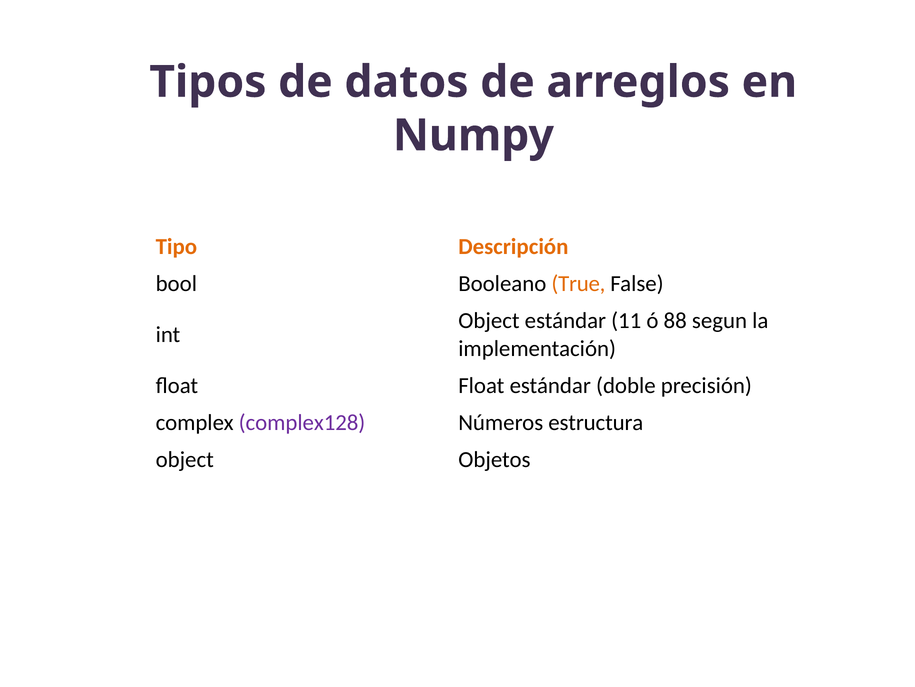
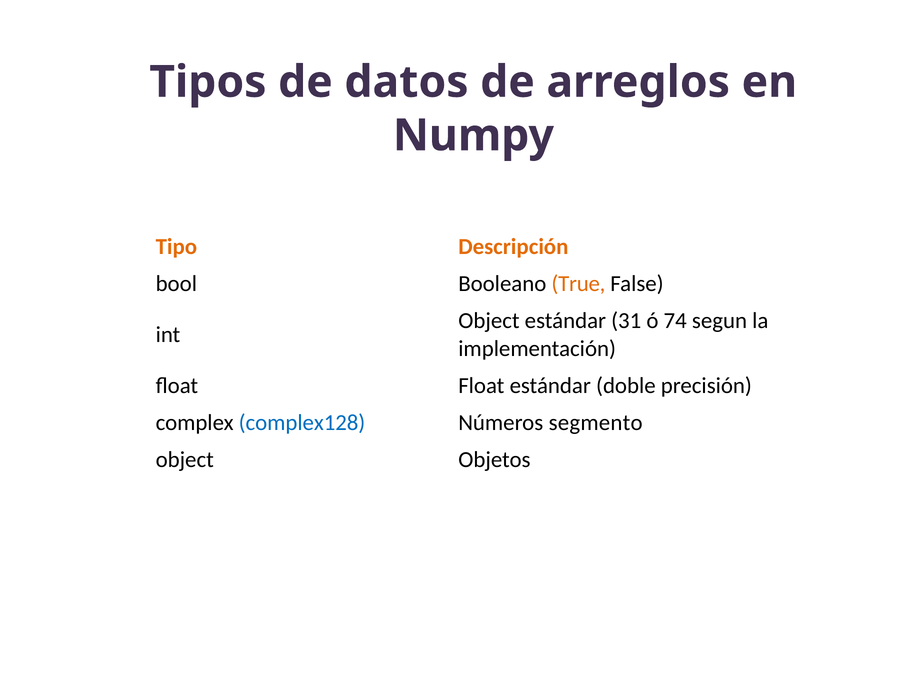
11: 11 -> 31
88: 88 -> 74
complex128 colour: purple -> blue
estructura: estructura -> segmento
